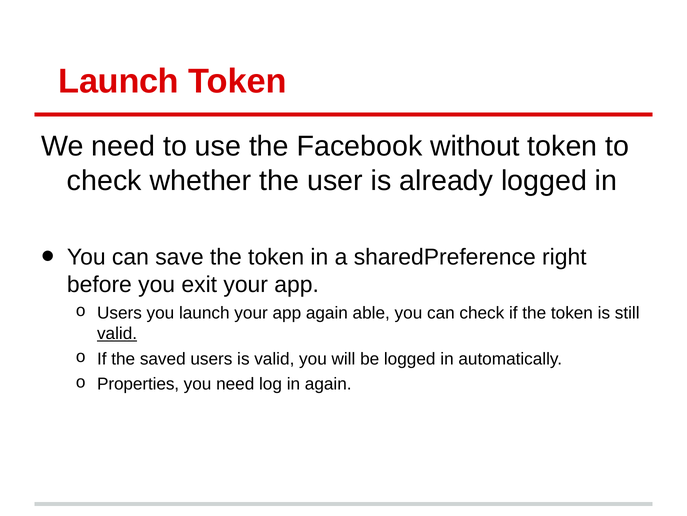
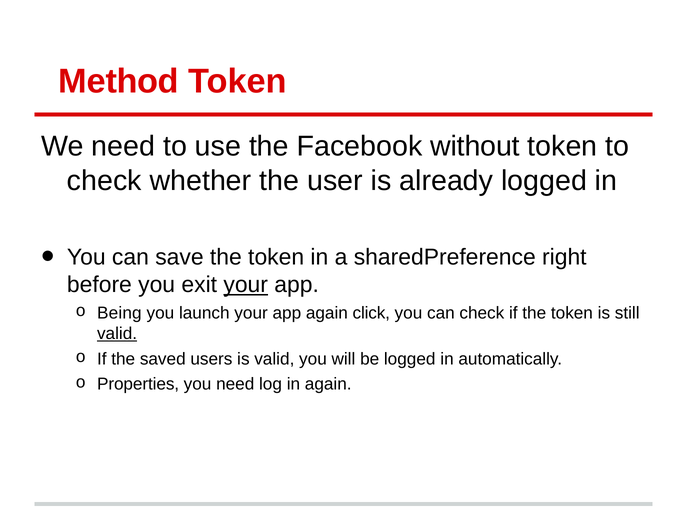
Launch at (119, 81): Launch -> Method
your at (246, 284) underline: none -> present
Users at (119, 313): Users -> Being
able: able -> click
